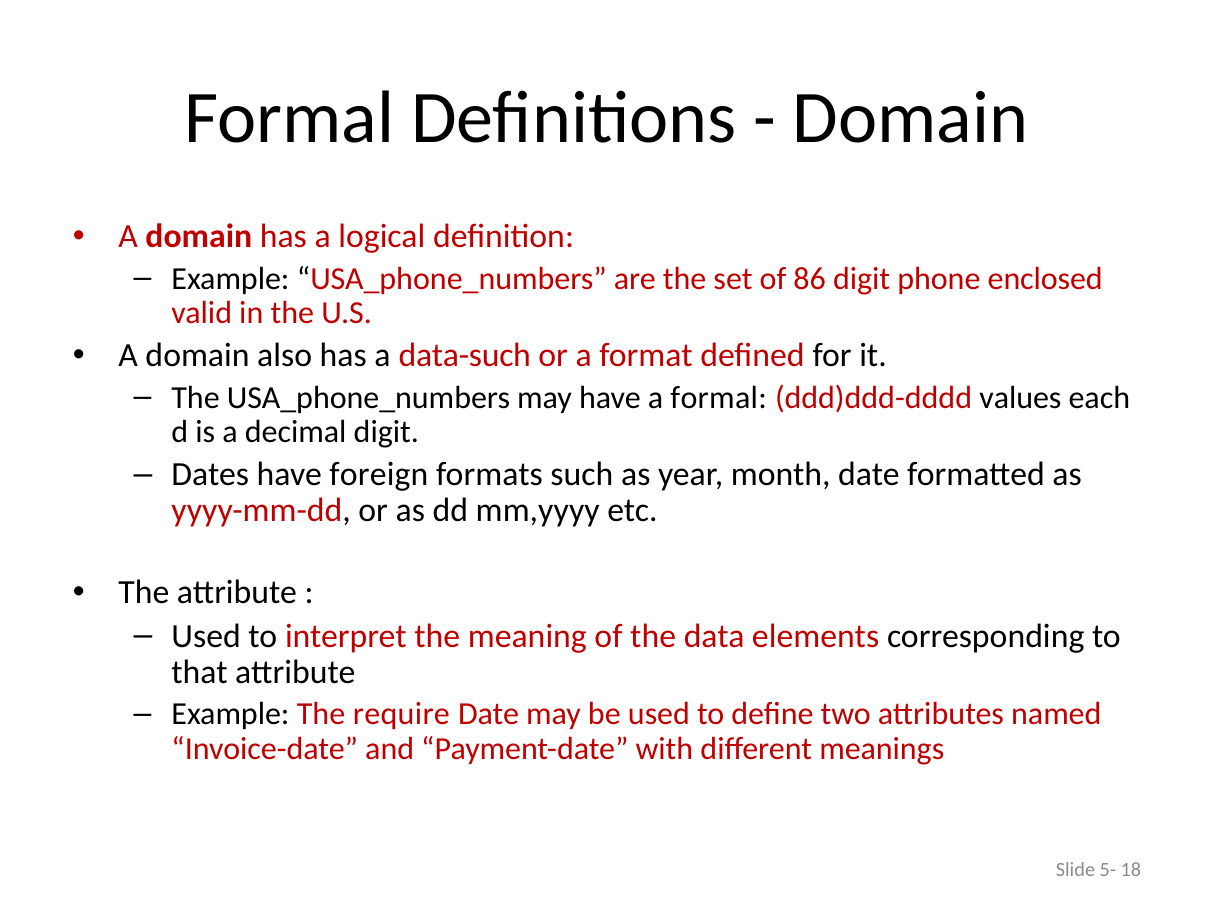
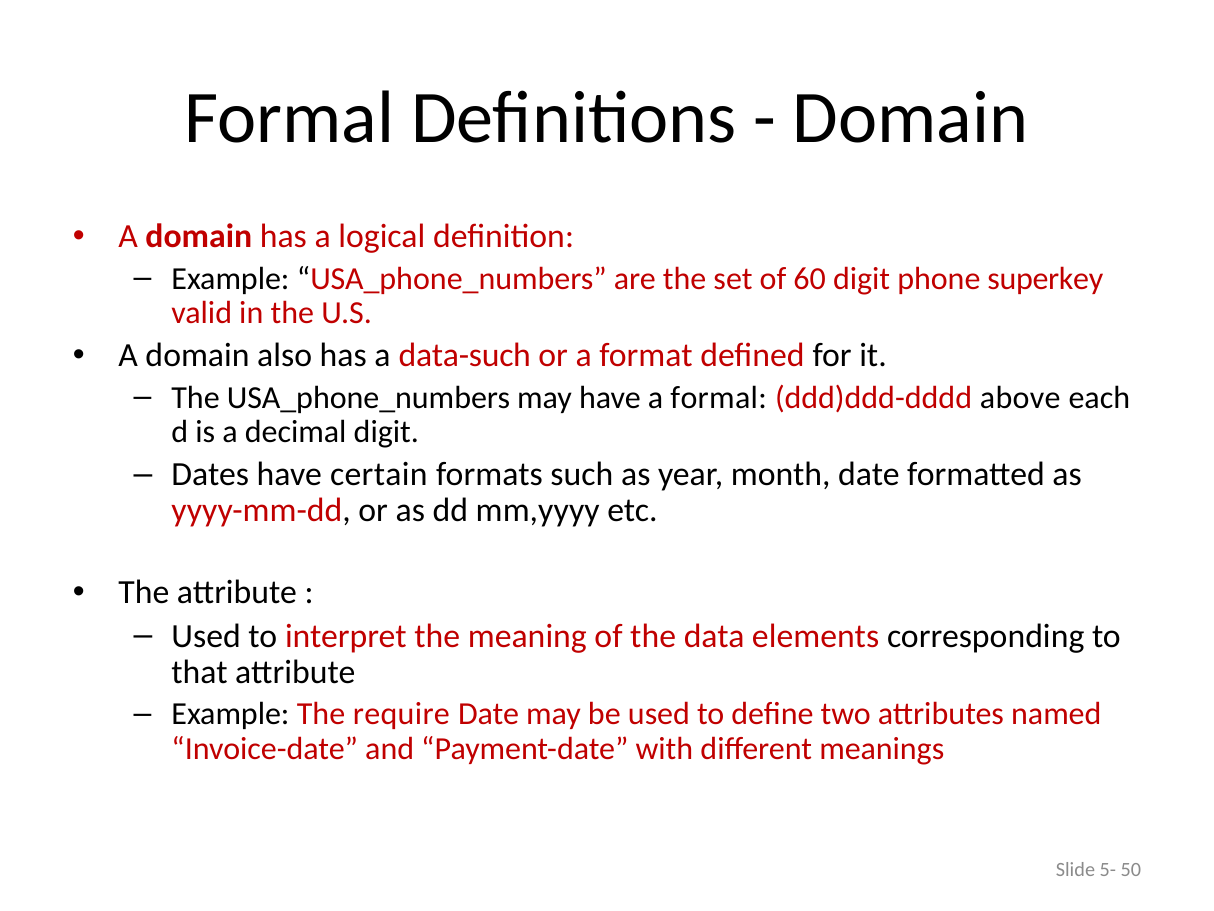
86: 86 -> 60
enclosed: enclosed -> superkey
values: values -> above
foreign: foreign -> certain
18: 18 -> 50
